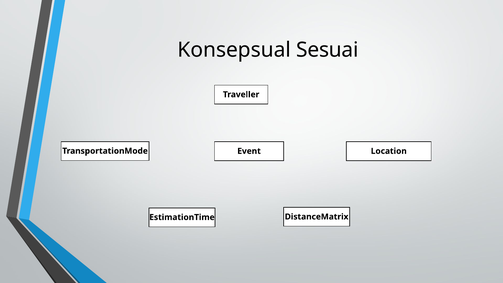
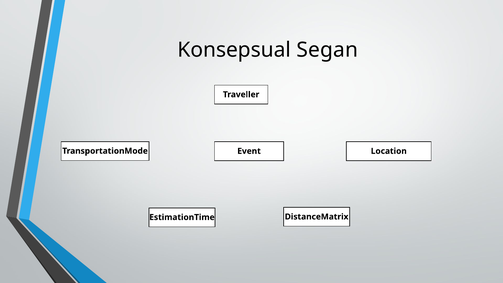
Sesuai: Sesuai -> Segan
